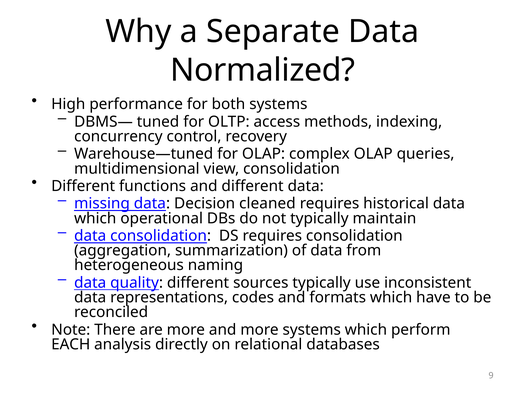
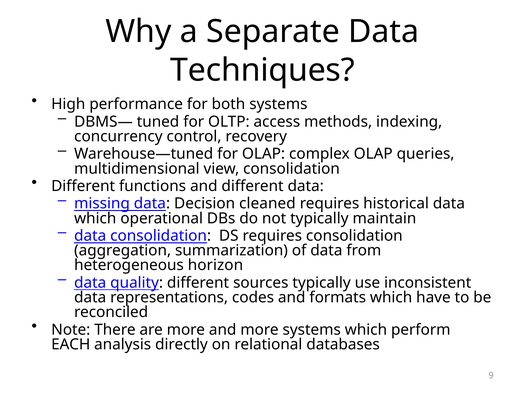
Normalized: Normalized -> Techniques
naming: naming -> horizon
